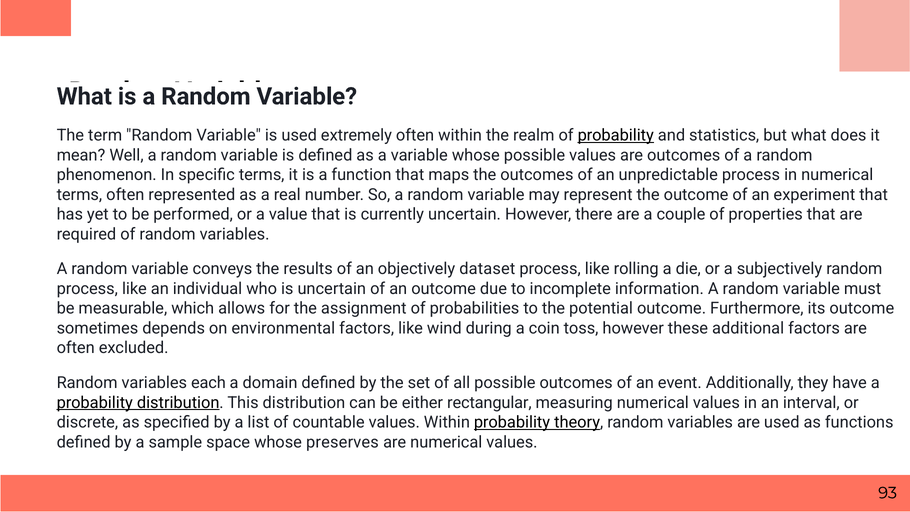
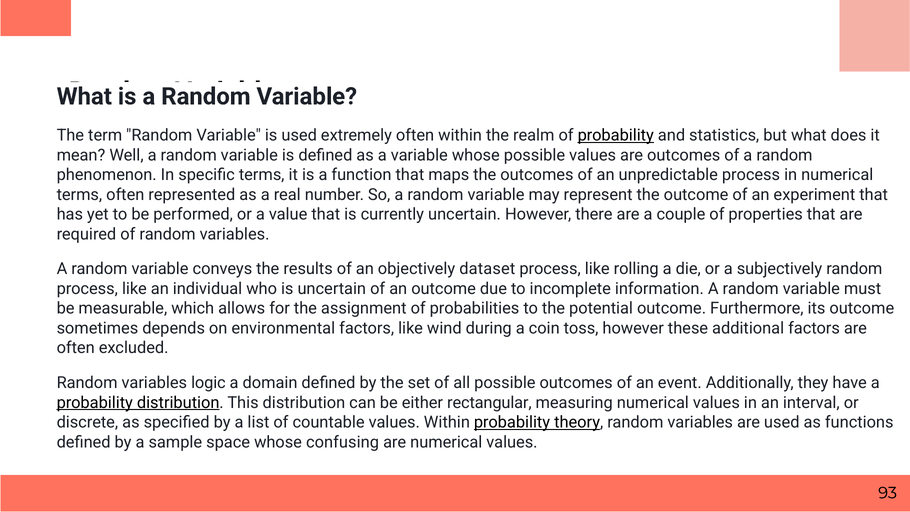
each: each -> logic
preserves: preserves -> confusing
